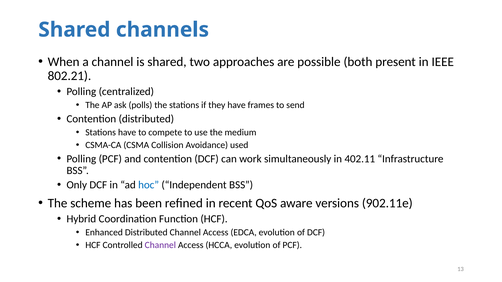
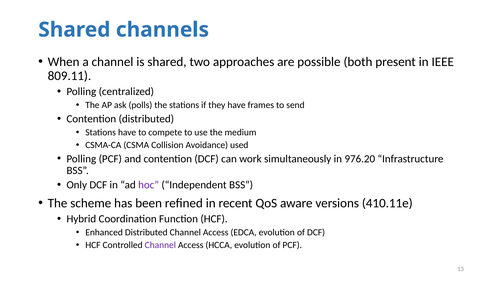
802.21: 802.21 -> 809.11
402.11: 402.11 -> 976.20
hoc colour: blue -> purple
902.11e: 902.11e -> 410.11e
